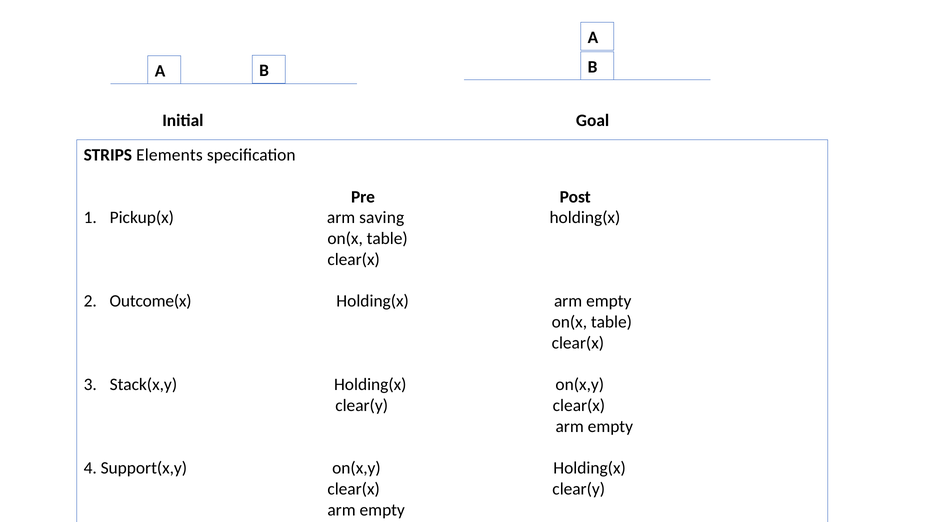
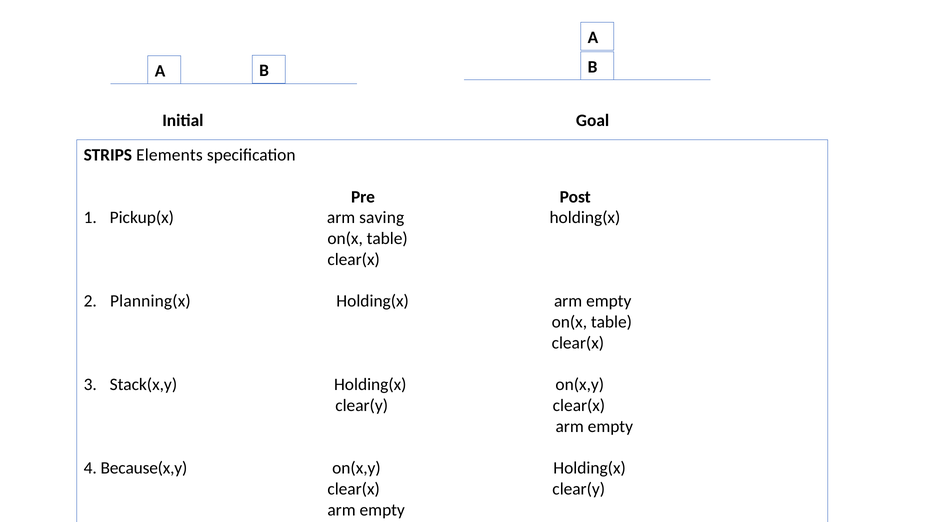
Outcome(x: Outcome(x -> Planning(x
Support(x,y: Support(x,y -> Because(x,y
